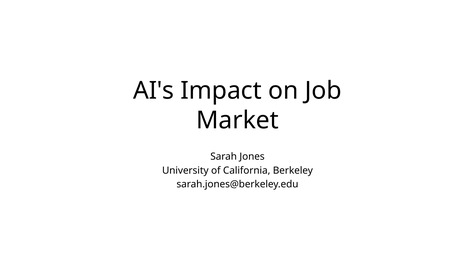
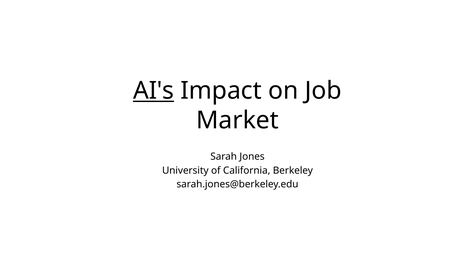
AI's underline: none -> present
